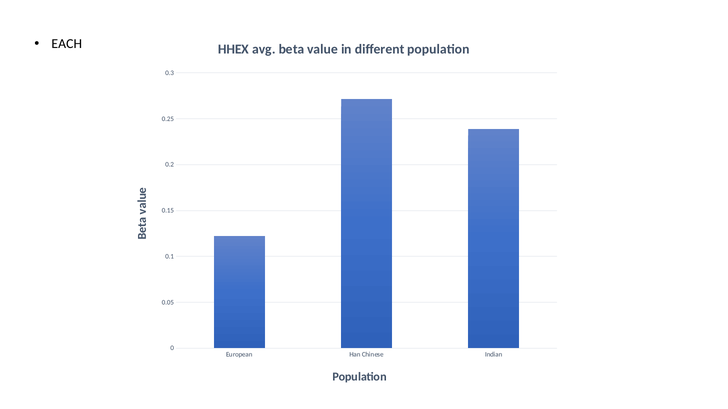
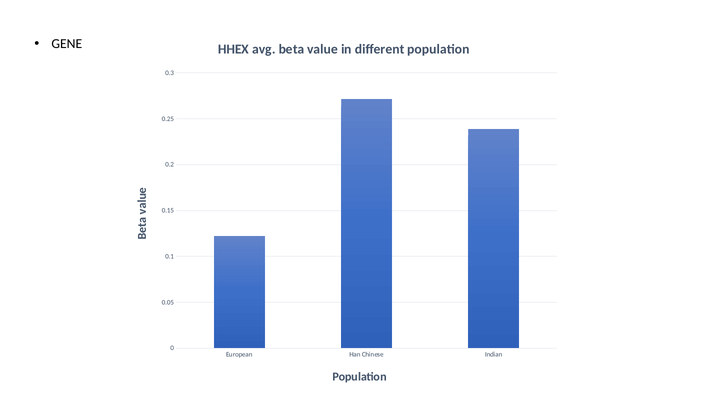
EACH: EACH -> GENE
